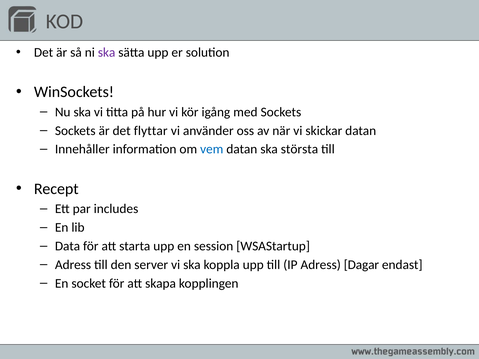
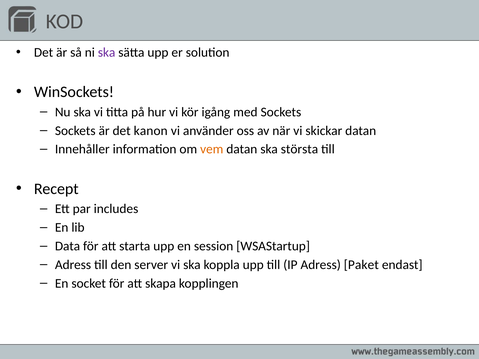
flyttar: flyttar -> kanon
vem colour: blue -> orange
Dagar: Dagar -> Paket
